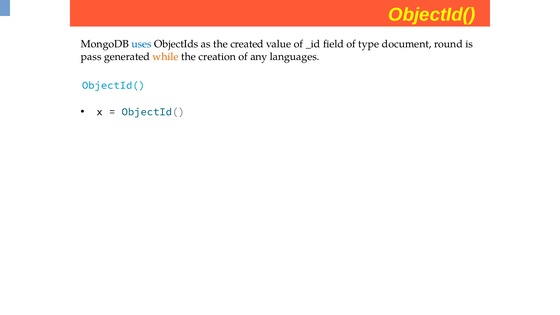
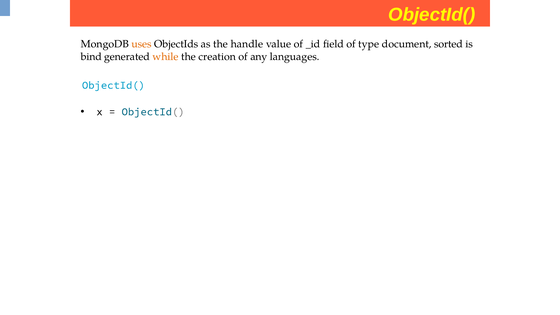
uses colour: blue -> orange
created: created -> handle
round: round -> sorted
pass: pass -> bind
